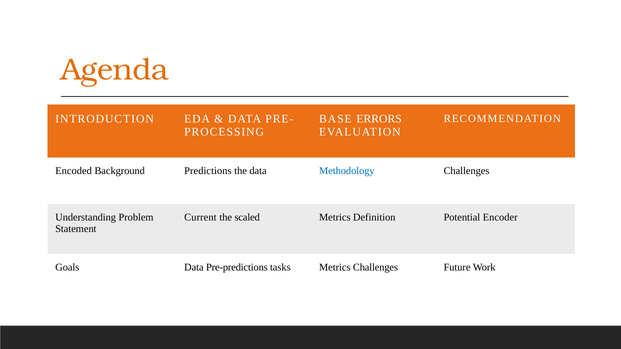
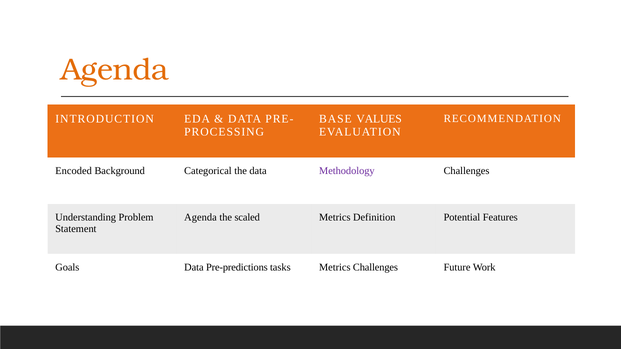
ERRORS: ERRORS -> VALUES
Predictions: Predictions -> Categorical
Methodology colour: blue -> purple
Current at (200, 218): Current -> Agenda
Encoder: Encoder -> Features
